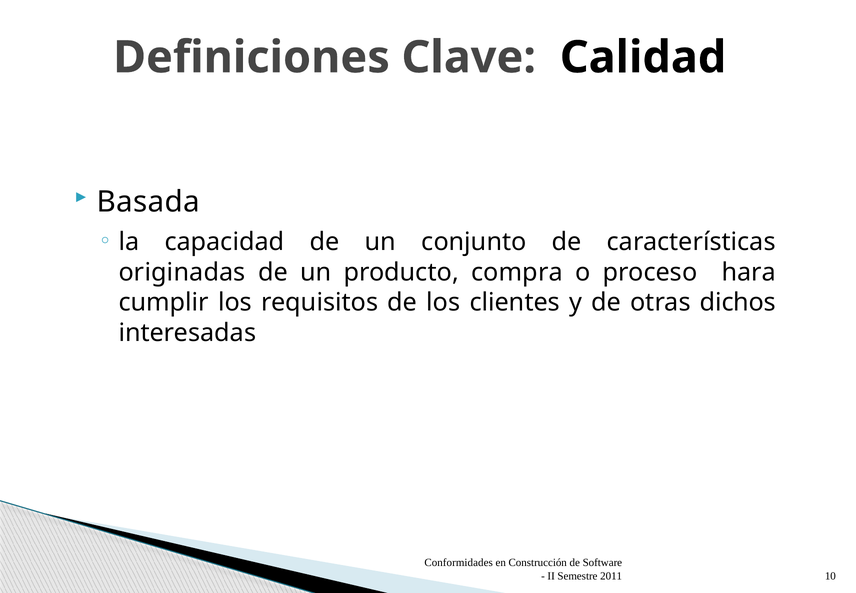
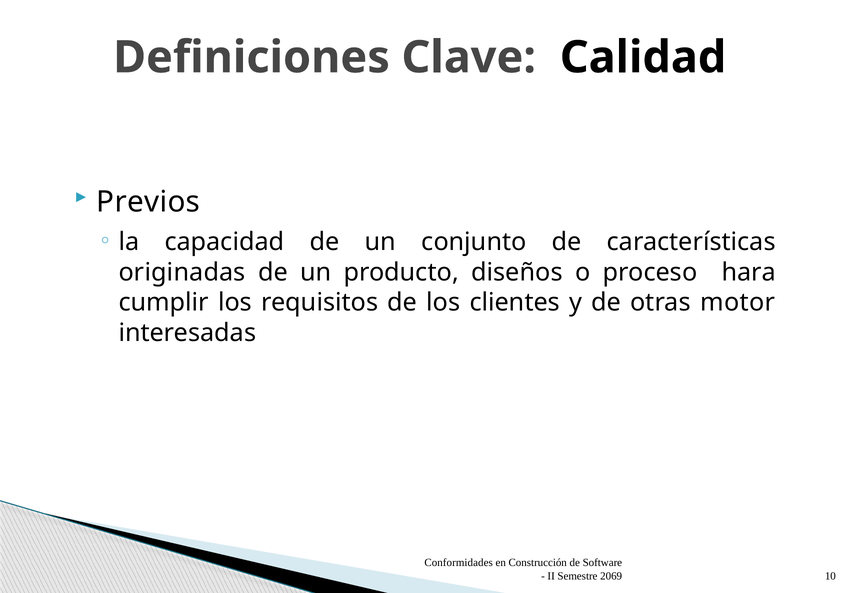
Basada: Basada -> Previos
compra: compra -> diseños
dichos: dichos -> motor
2011: 2011 -> 2069
